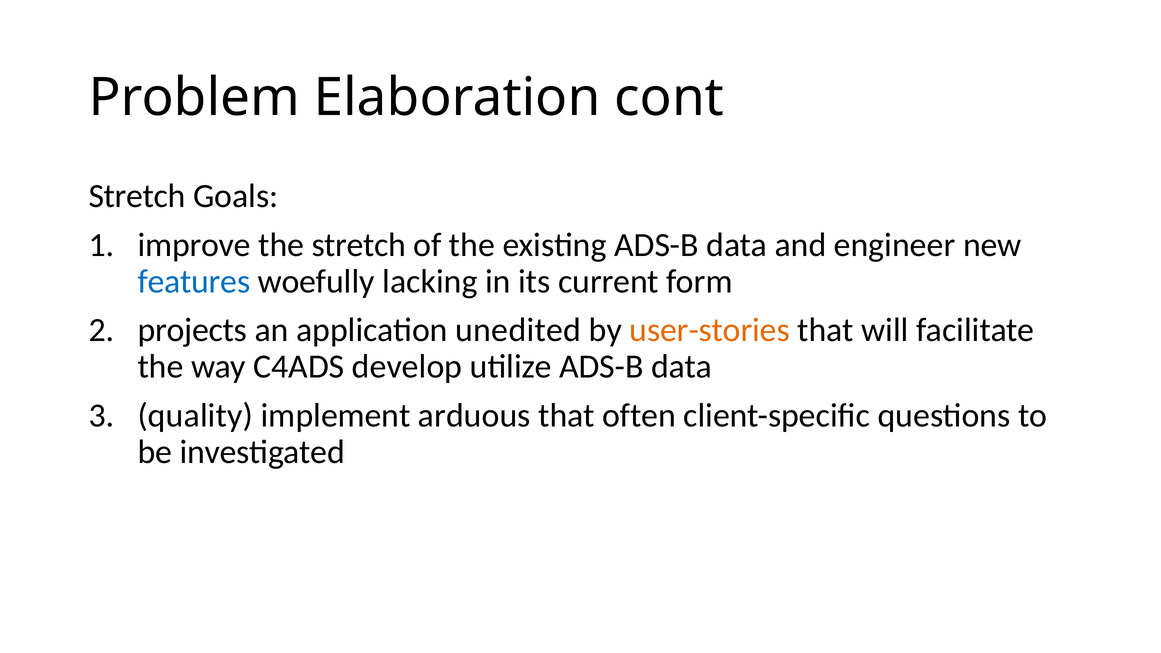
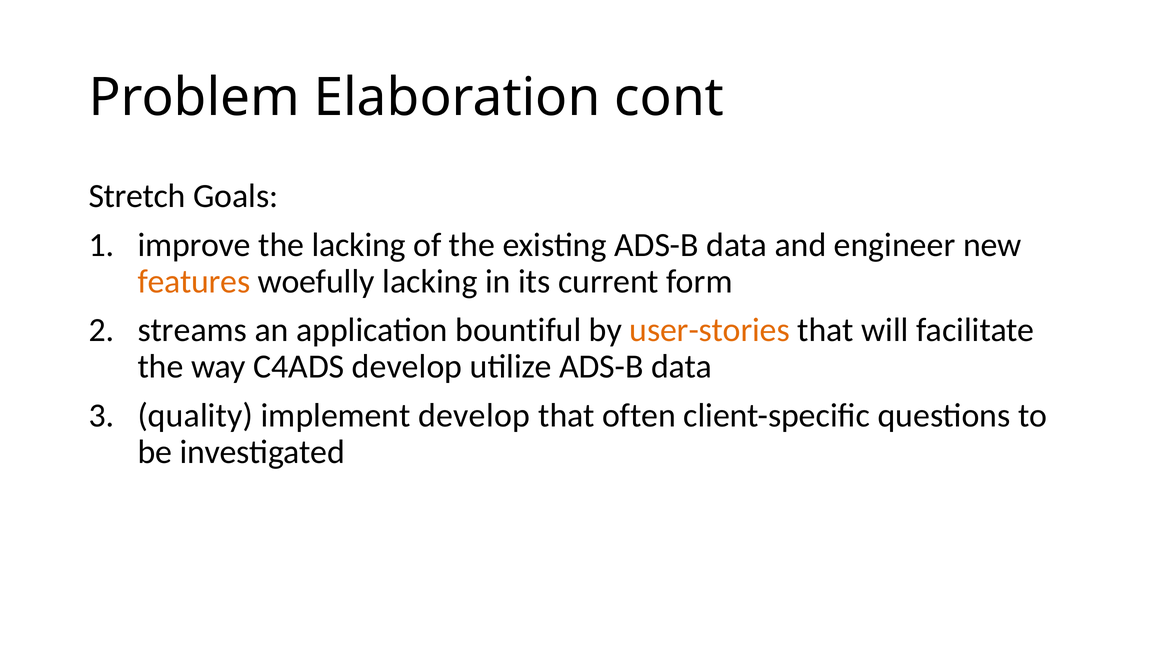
the stretch: stretch -> lacking
features colour: blue -> orange
projects: projects -> streams
unedited: unedited -> bountiful
implement arduous: arduous -> develop
